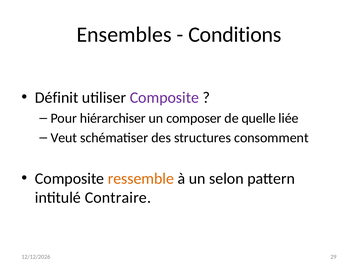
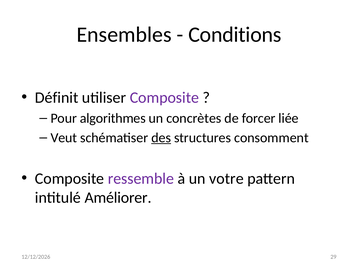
hiérarchiser: hiérarchiser -> algorithmes
composer: composer -> concrètes
quelle: quelle -> forcer
des underline: none -> present
ressemble colour: orange -> purple
selon: selon -> votre
Contraire: Contraire -> Améliorer
